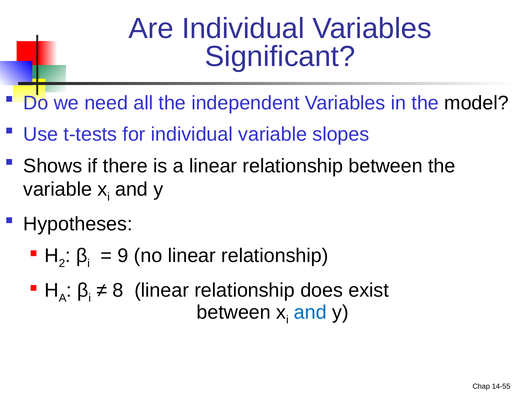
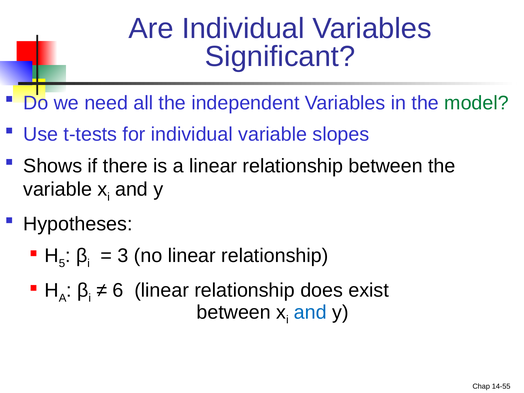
model colour: black -> green
2: 2 -> 5
9: 9 -> 3
8: 8 -> 6
